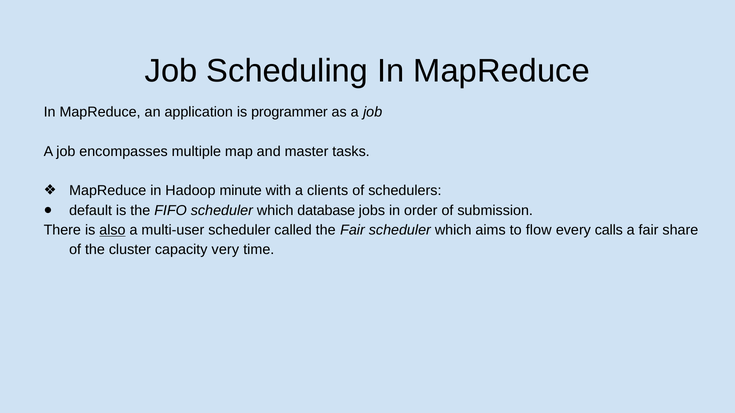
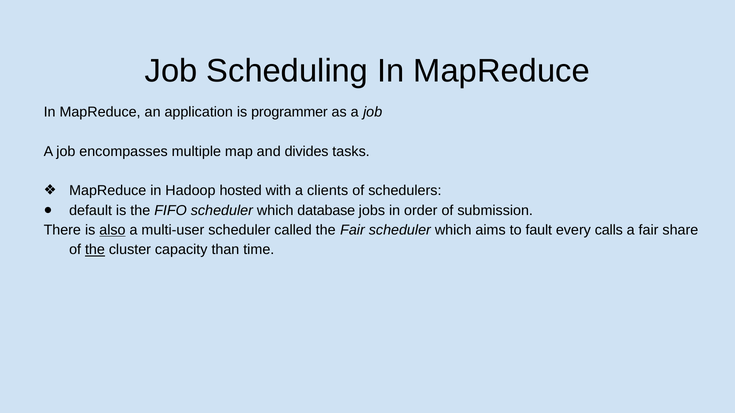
master: master -> divides
minute: minute -> hosted
flow: flow -> fault
the at (95, 250) underline: none -> present
very: very -> than
